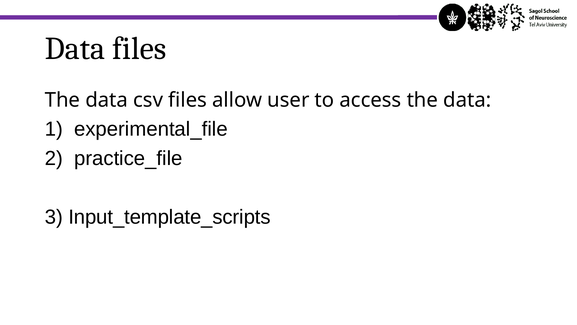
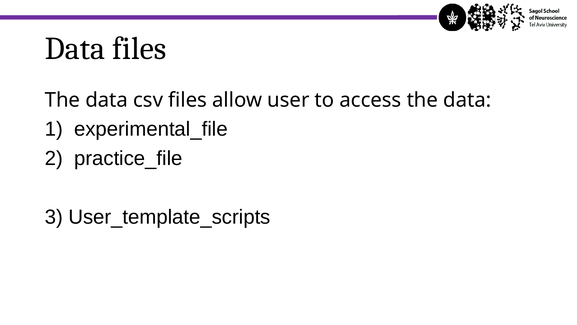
Input_template_scripts: Input_template_scripts -> User_template_scripts
